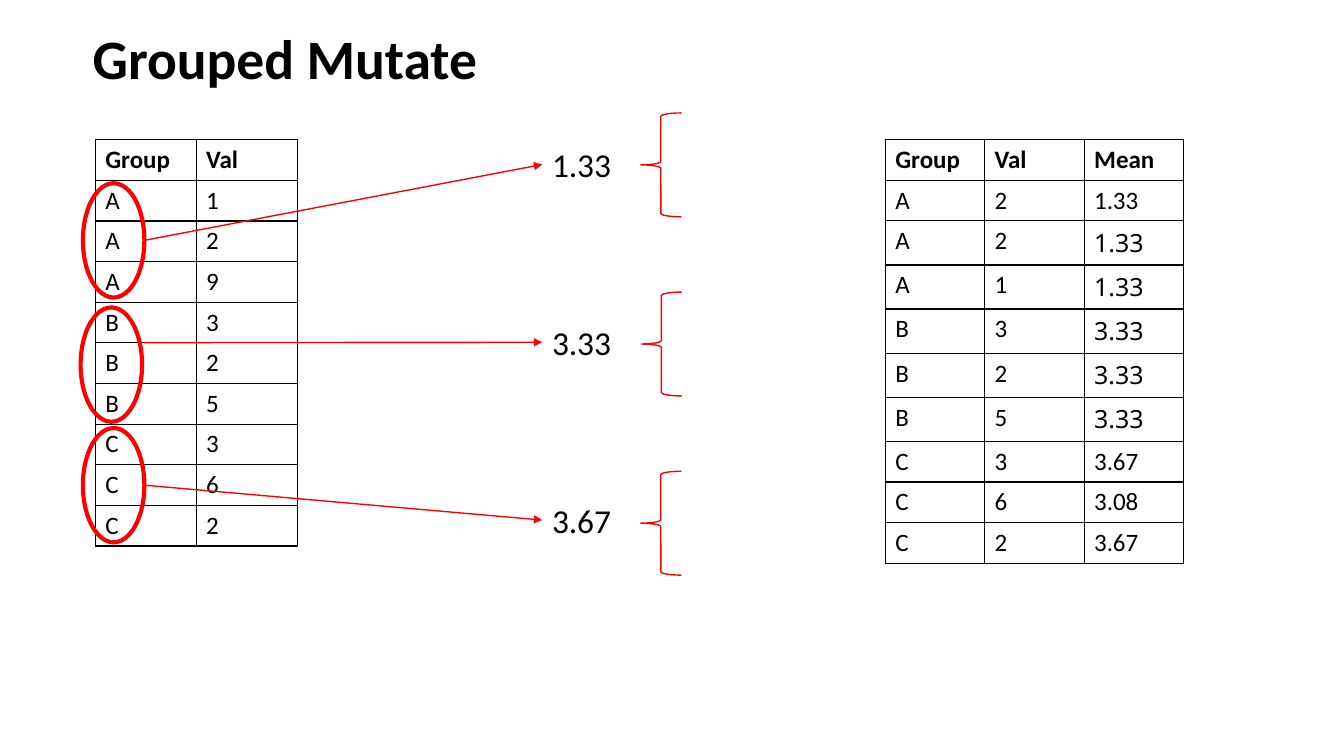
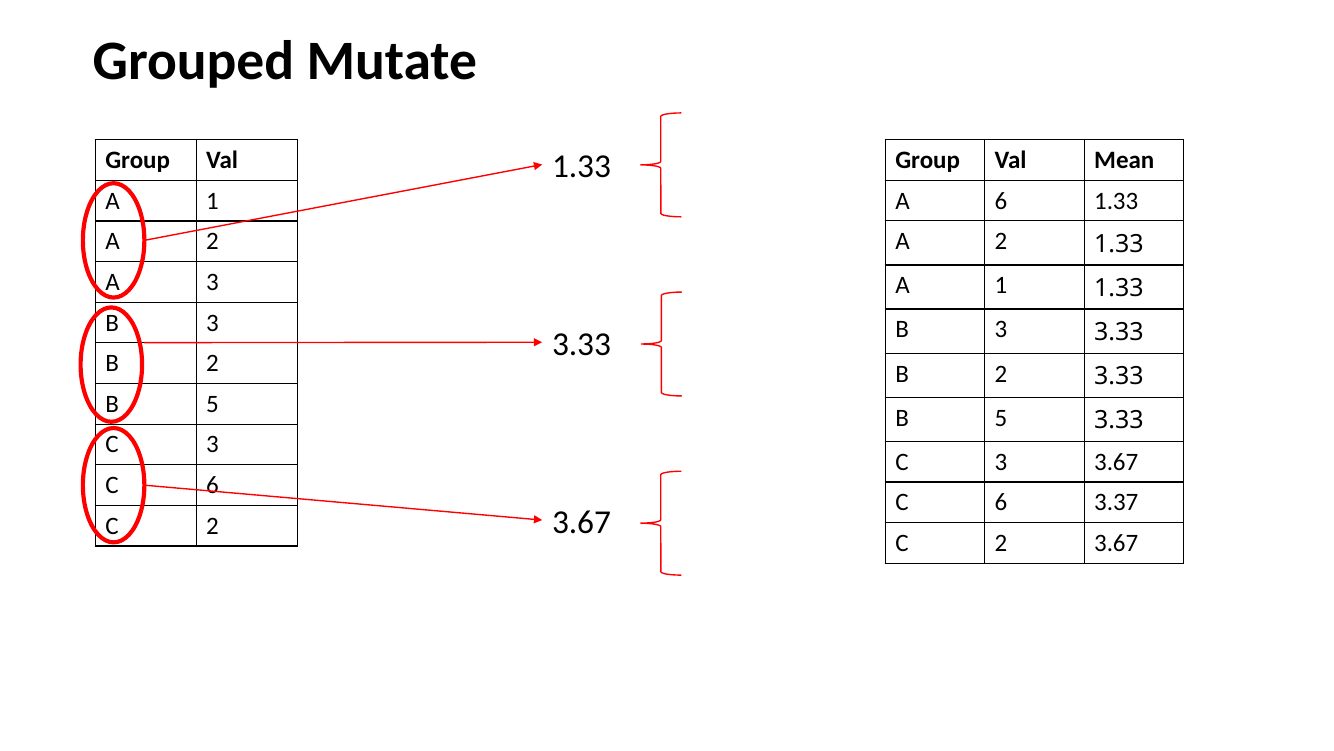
2 at (1001, 201): 2 -> 6
9 at (213, 282): 9 -> 3
3.08: 3.08 -> 3.37
